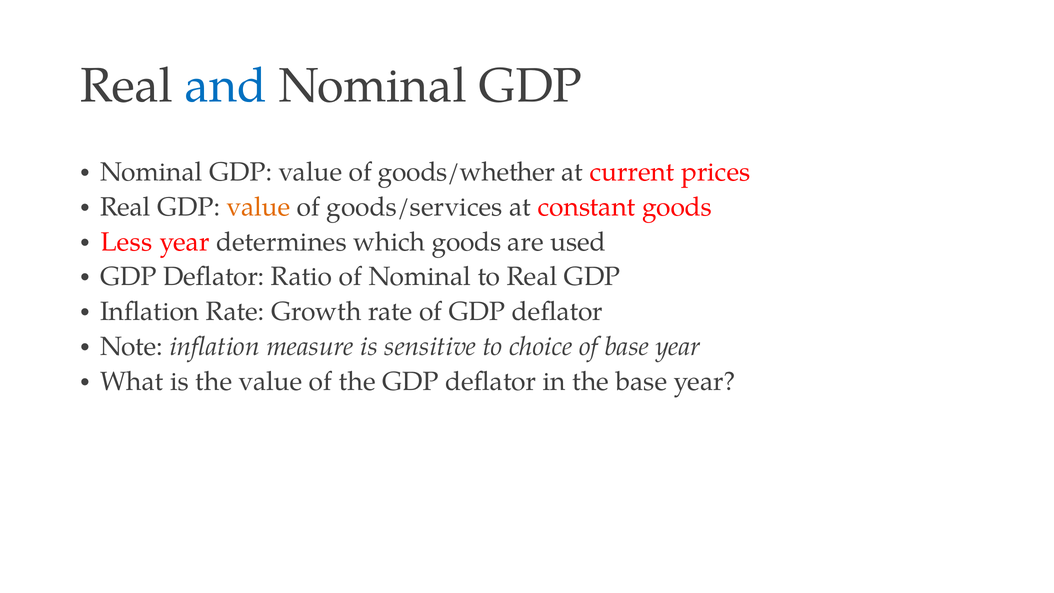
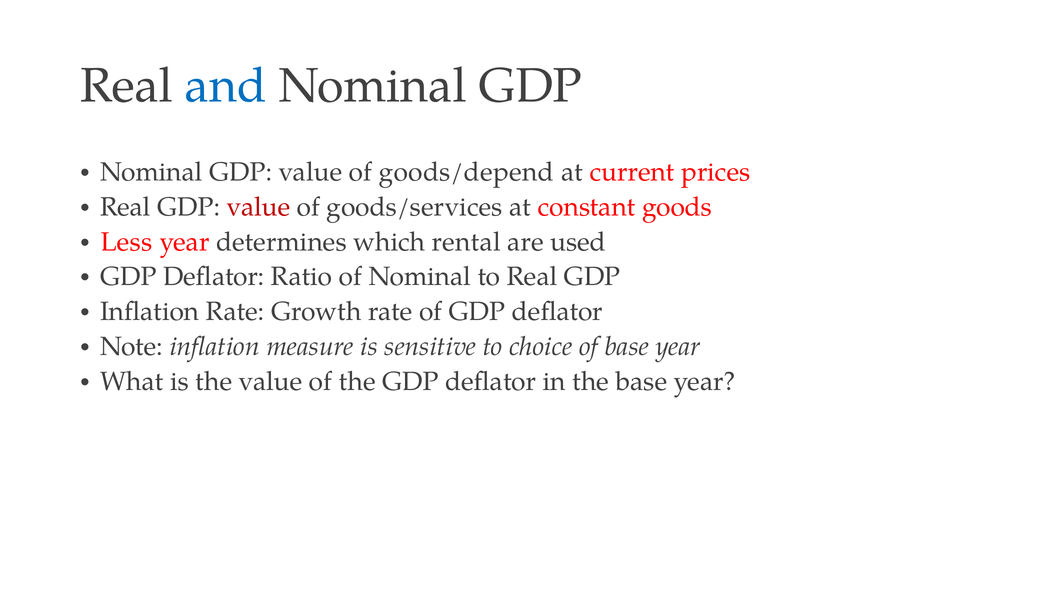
goods/whether: goods/whether -> goods/depend
value at (258, 207) colour: orange -> red
which goods: goods -> rental
